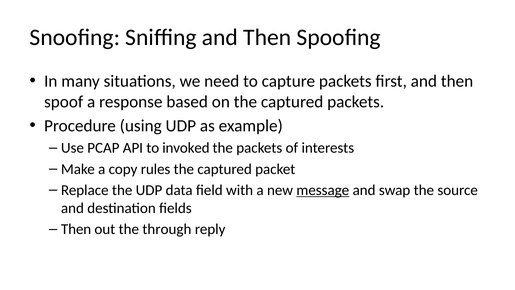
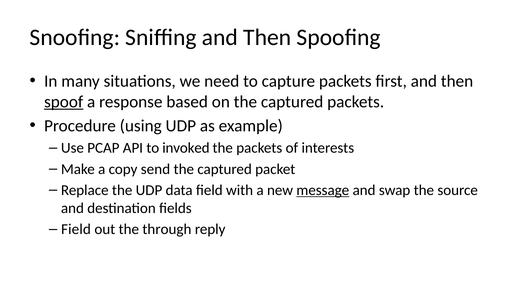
spoof underline: none -> present
rules: rules -> send
Then at (76, 229): Then -> Field
